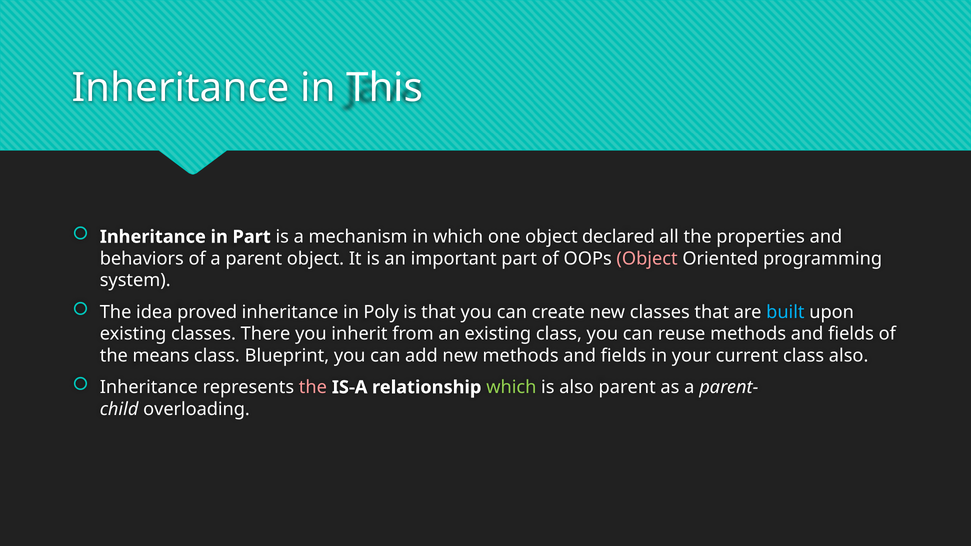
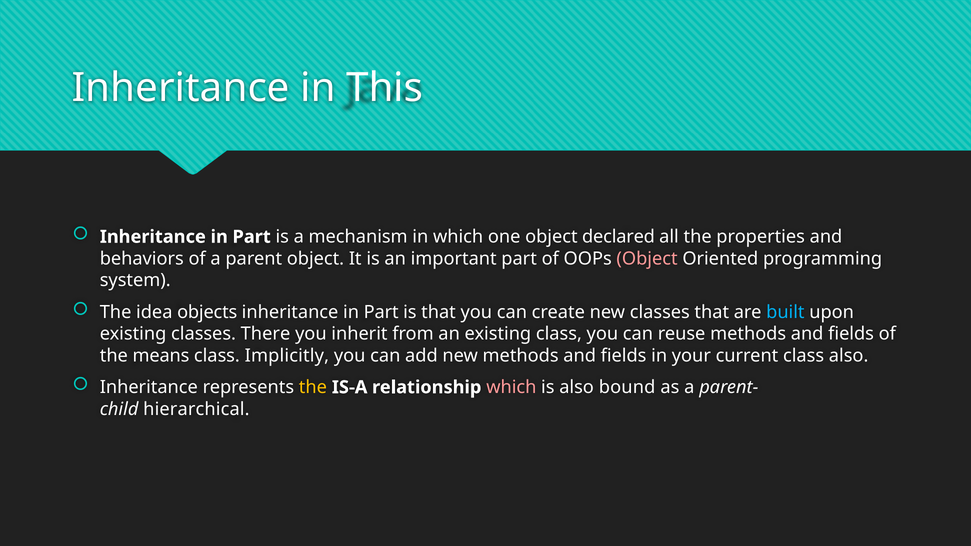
proved: proved -> objects
Poly at (381, 312): Poly -> Part
Blueprint: Blueprint -> Implicitly
the at (313, 387) colour: pink -> yellow
which at (511, 387) colour: light green -> pink
also parent: parent -> bound
overloading: overloading -> hierarchical
